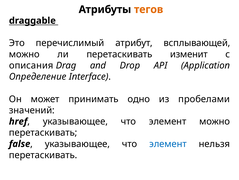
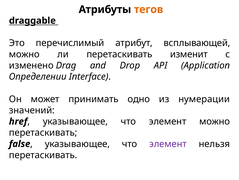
описания: описания -> изменено
Определение: Определение -> Определении
пробелами: пробелами -> нумерации
элемент at (168, 143) colour: blue -> purple
